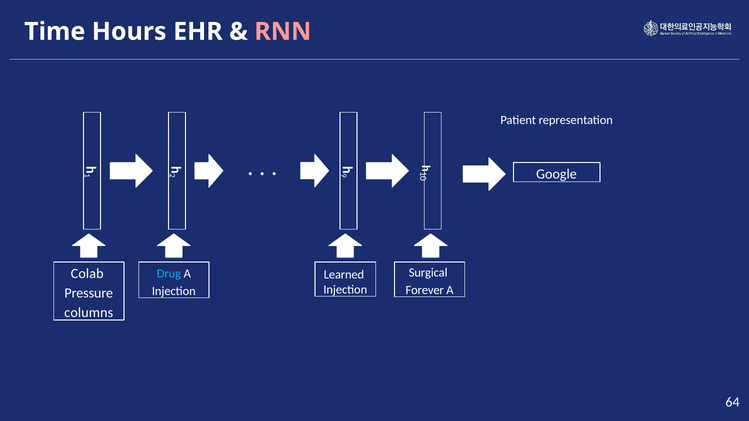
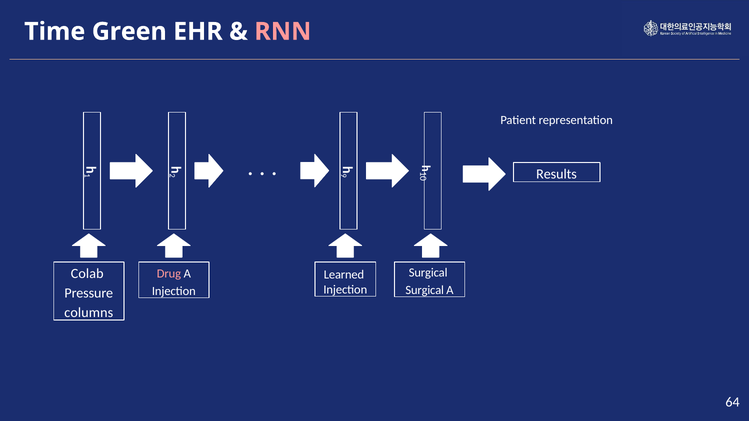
Hours: Hours -> Green
Google: Google -> Results
Drug colour: light blue -> pink
Forever at (425, 290): Forever -> Surgical
